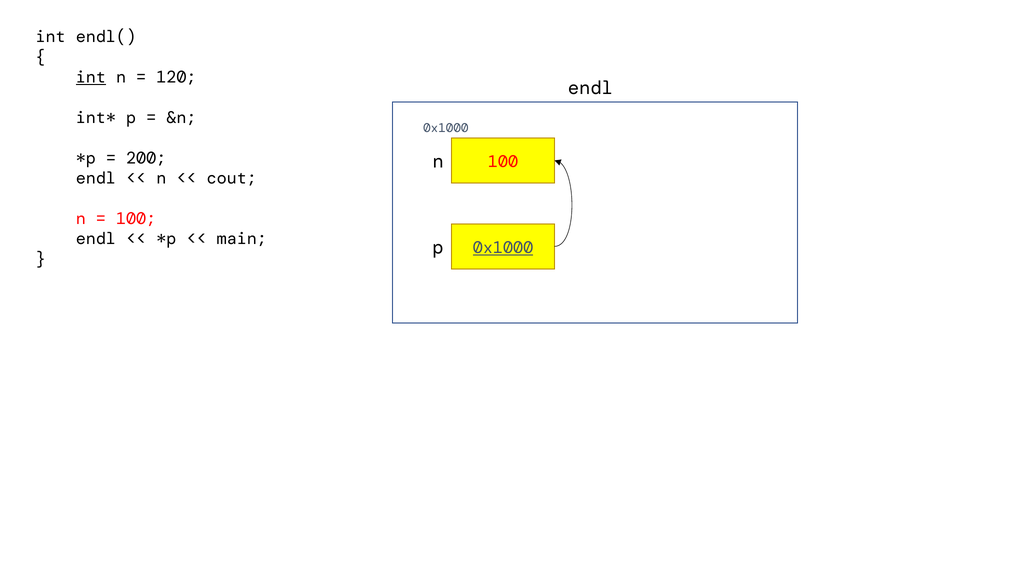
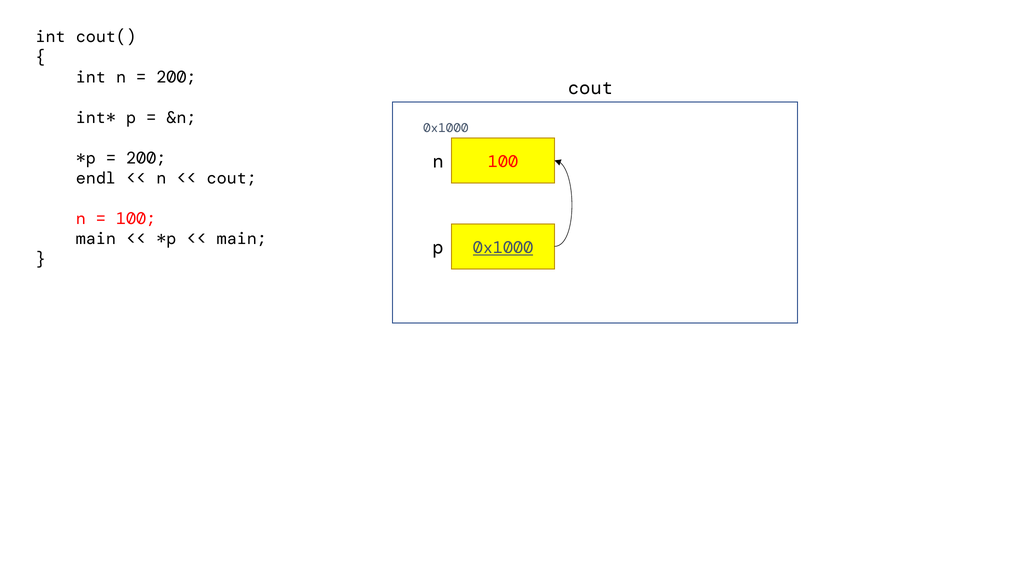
endl(: endl( -> cout(
int at (91, 77) underline: present -> none
120 at (176, 77): 120 -> 200
endl at (590, 88): endl -> cout
endl at (96, 239): endl -> main
